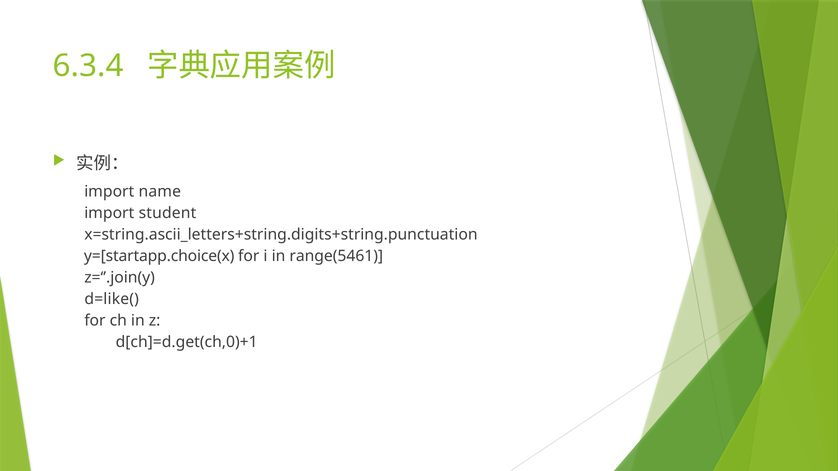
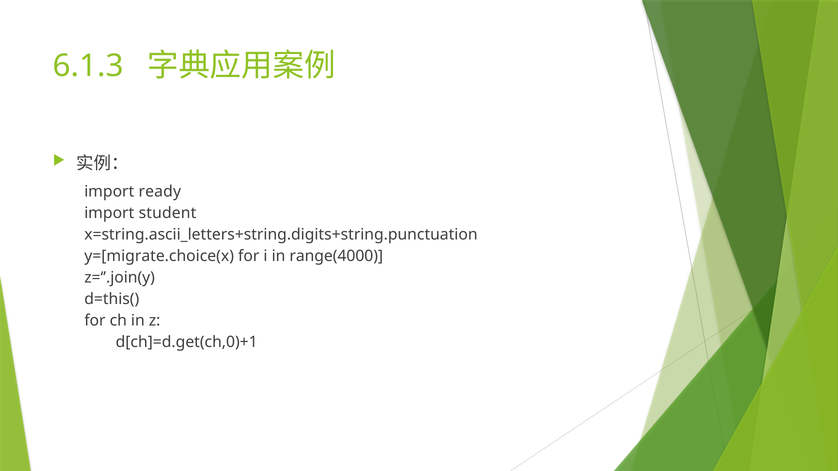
6.3.4: 6.3.4 -> 6.1.3
name: name -> ready
y=[startapp.choice(x: y=[startapp.choice(x -> y=[migrate.choice(x
range(5461: range(5461 -> range(4000
d=like(: d=like( -> d=this(
